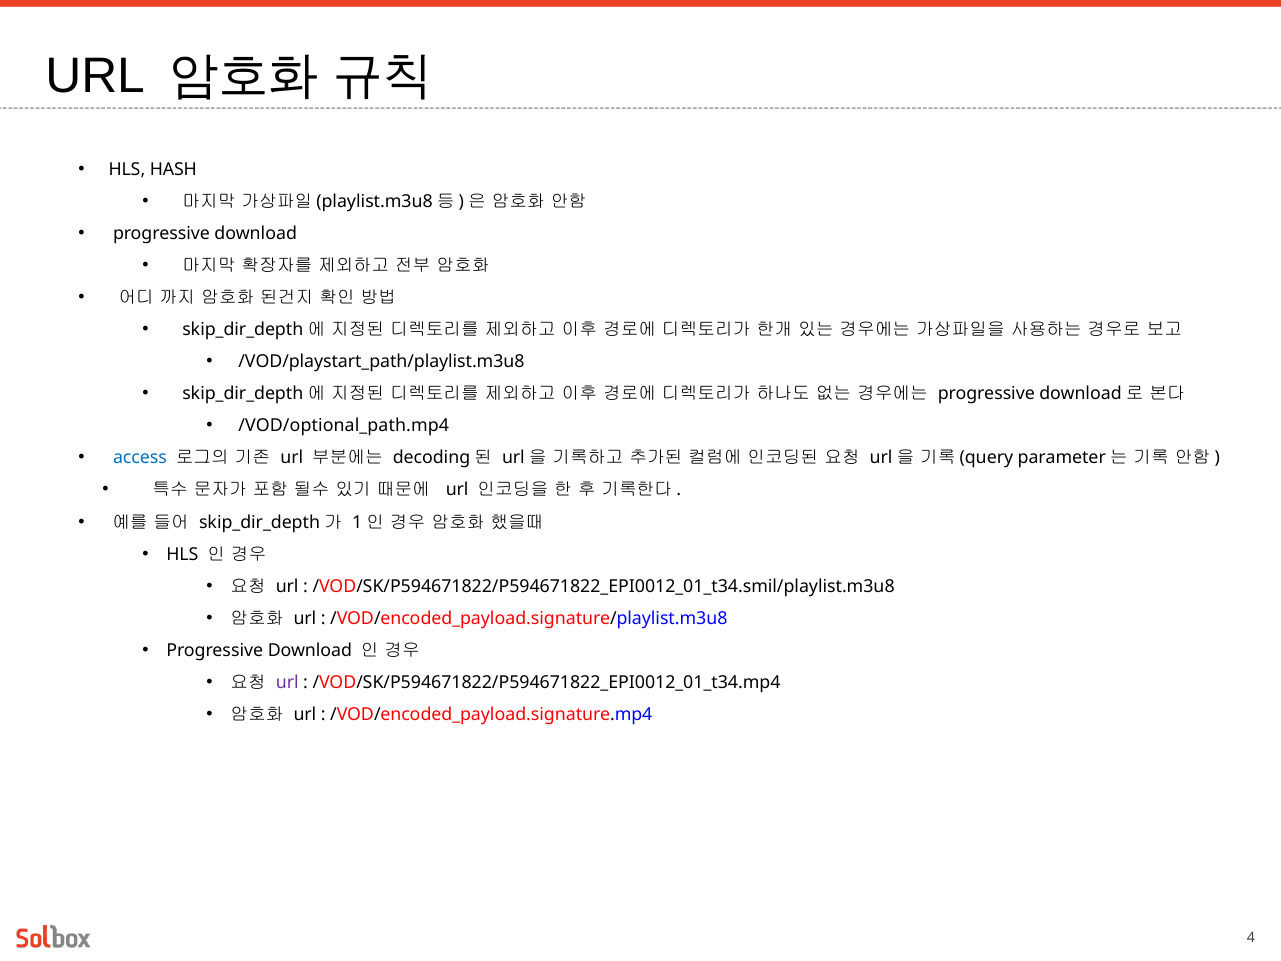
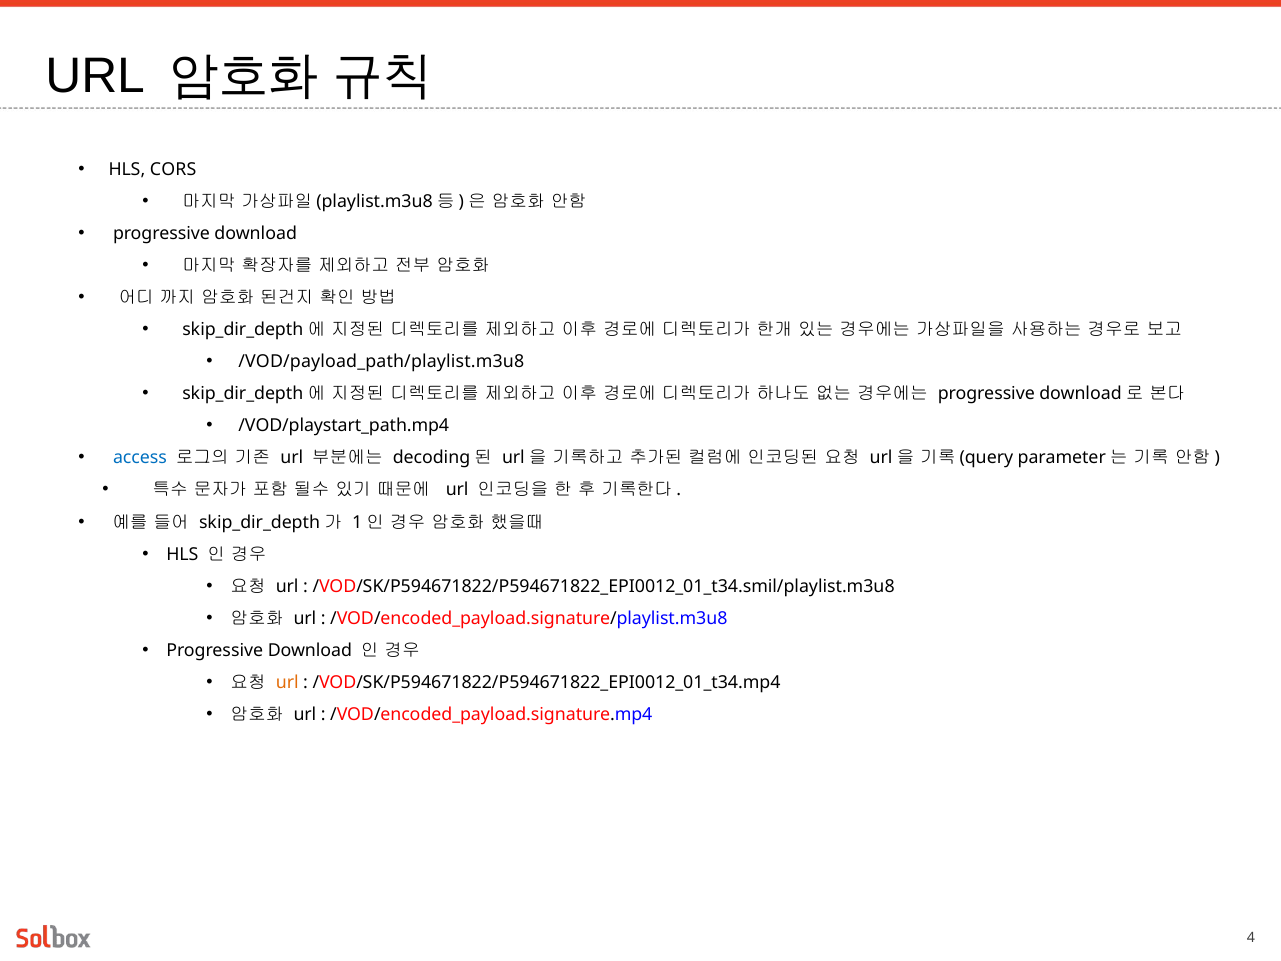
HASH: HASH -> CORS
/VOD/playstart_path/playlist.m3u8: /VOD/playstart_path/playlist.m3u8 -> /VOD/payload_path/playlist.m3u8
/VOD/optional_path.mp4: /VOD/optional_path.mp4 -> /VOD/playstart_path.mp4
url at (287, 682) colour: purple -> orange
